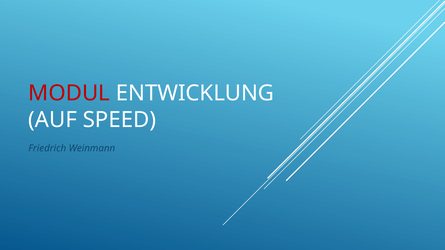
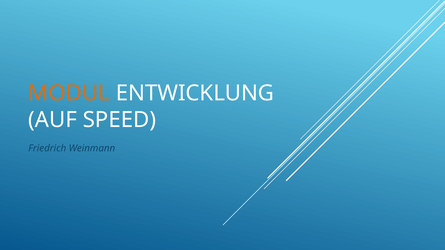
MODUL colour: red -> orange
